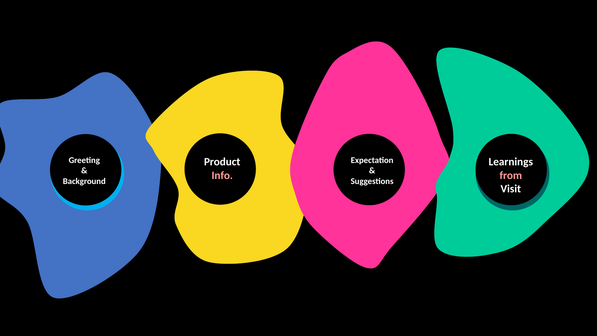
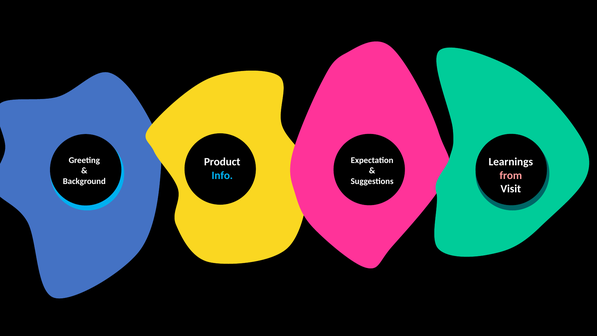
Info colour: pink -> light blue
